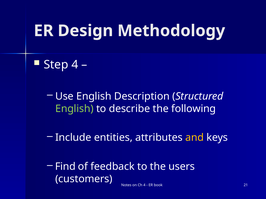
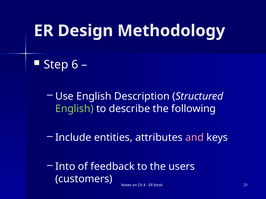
Step 4: 4 -> 6
and colour: yellow -> pink
Find: Find -> Into
